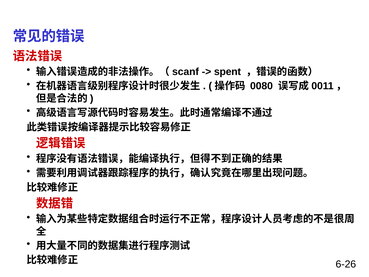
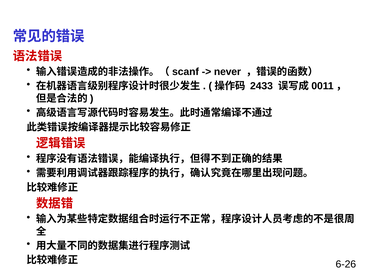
spent: spent -> never
0080: 0080 -> 2433
